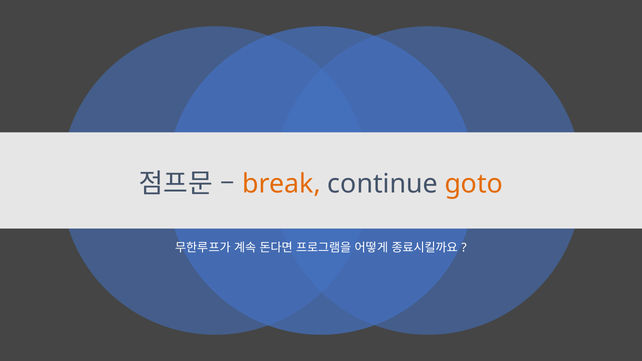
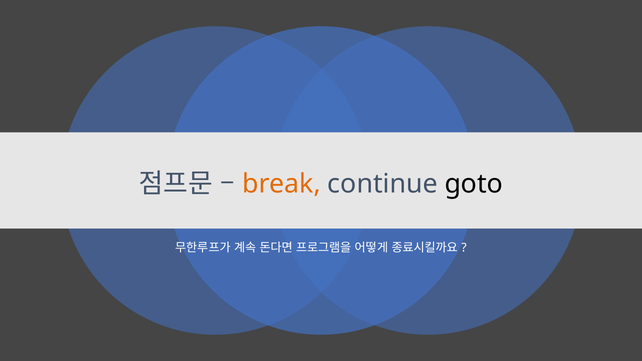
goto colour: orange -> black
